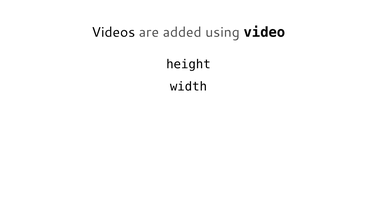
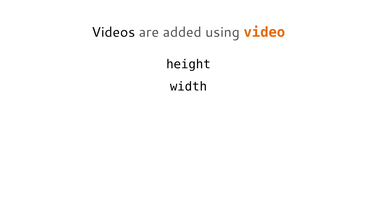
video colour: black -> orange
